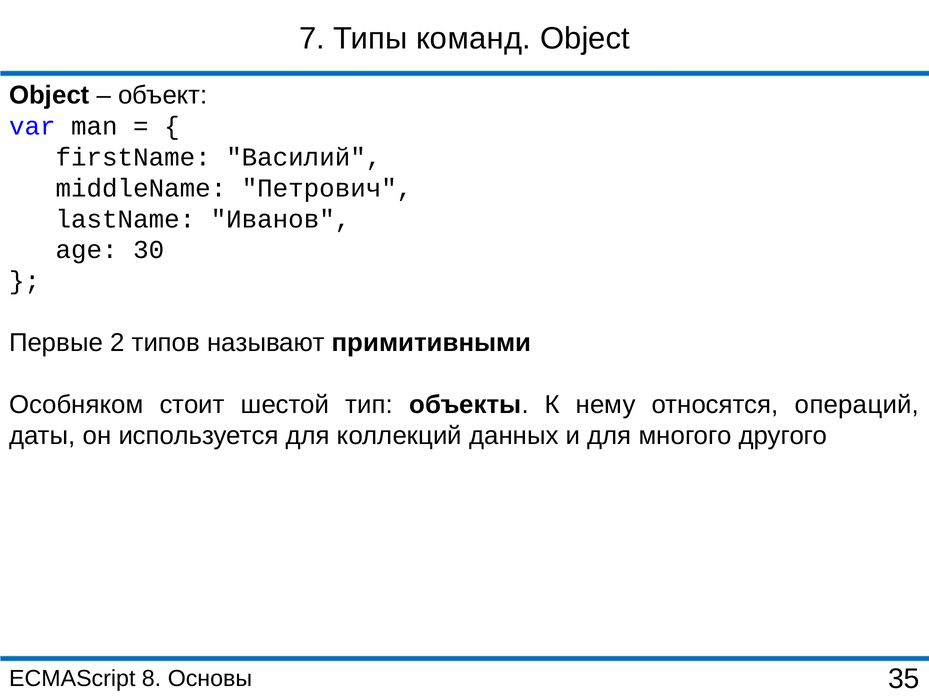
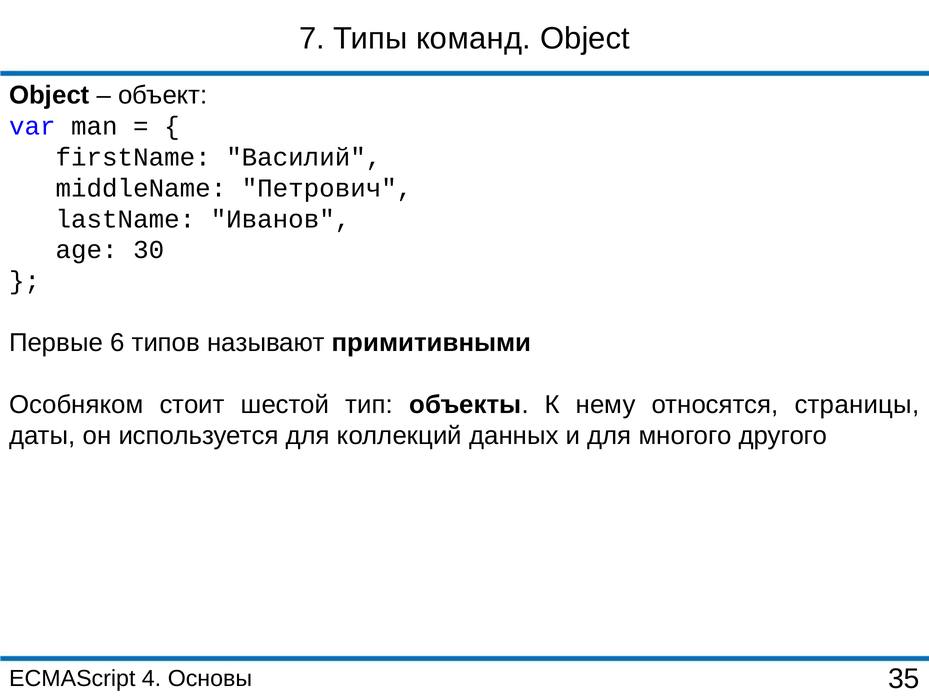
2: 2 -> 6
операций: операций -> страницы
8: 8 -> 4
